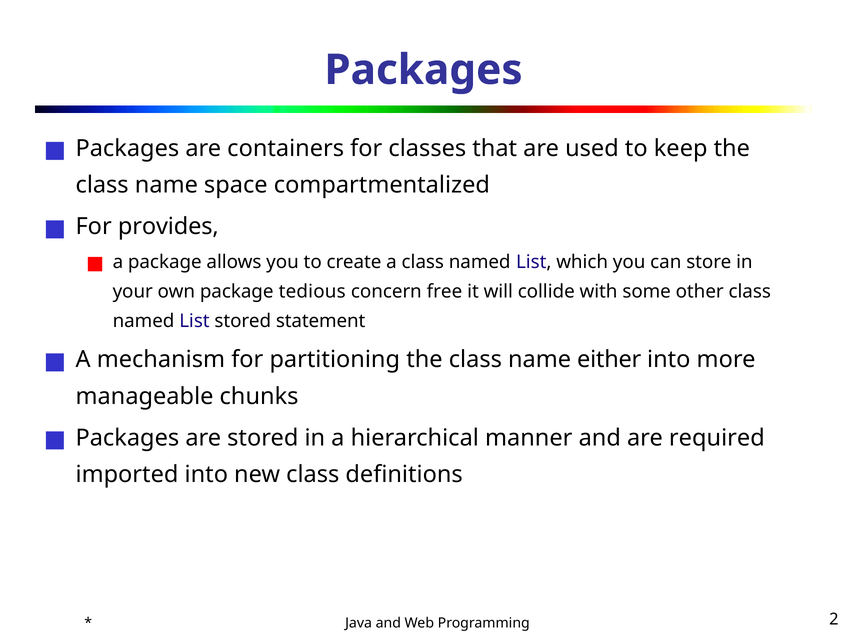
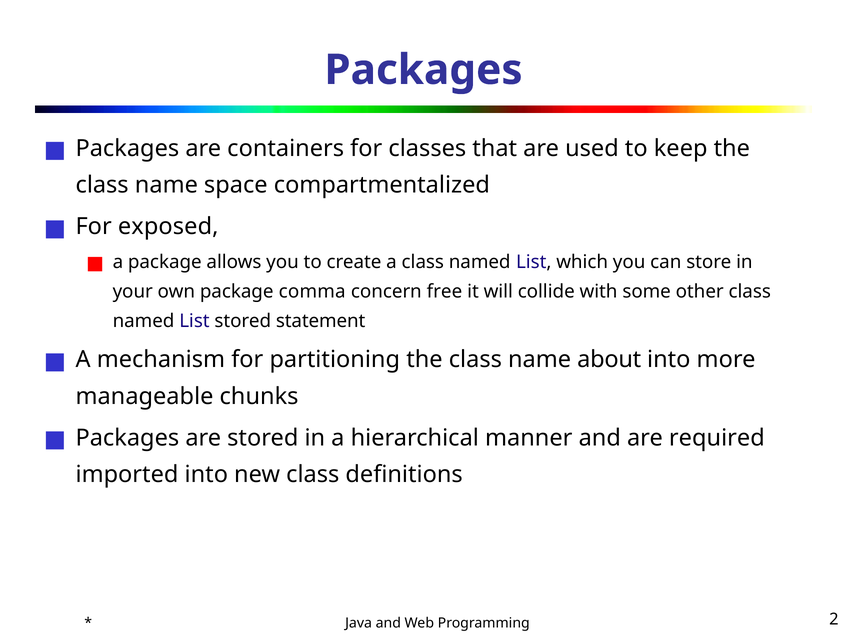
provides: provides -> exposed
tedious: tedious -> comma
either: either -> about
